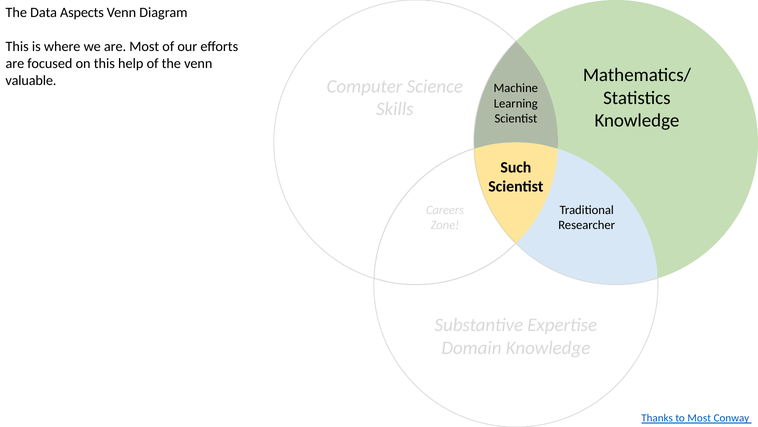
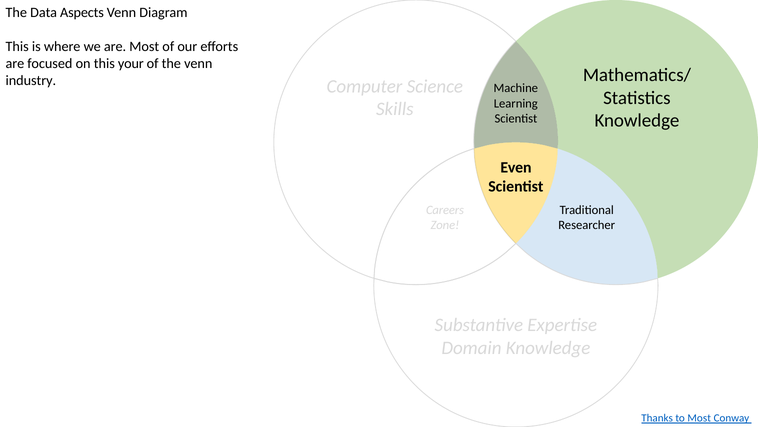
help: help -> your
valuable: valuable -> industry
Such: Such -> Even
